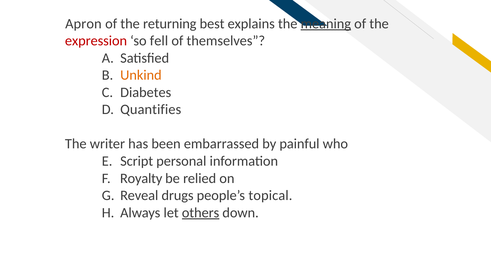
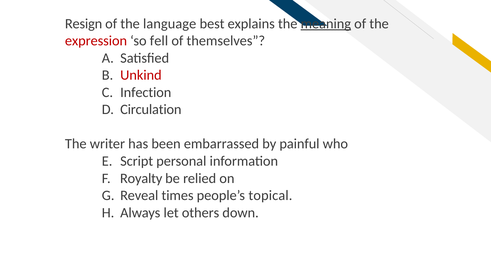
Apron: Apron -> Resign
returning: returning -> language
Unkind colour: orange -> red
Diabetes: Diabetes -> Infection
Quantifies: Quantifies -> Circulation
drugs: drugs -> times
others underline: present -> none
